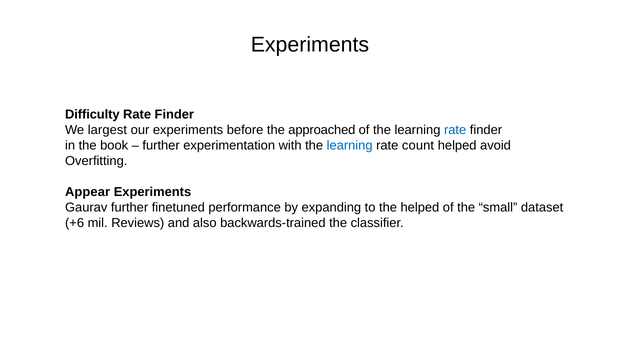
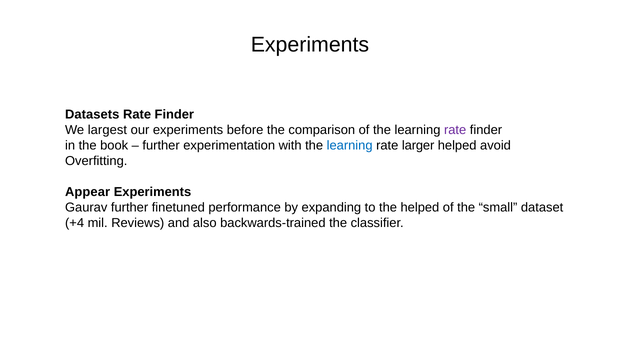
Difficulty: Difficulty -> Datasets
approached: approached -> comparison
rate at (455, 130) colour: blue -> purple
count: count -> larger
+6: +6 -> +4
